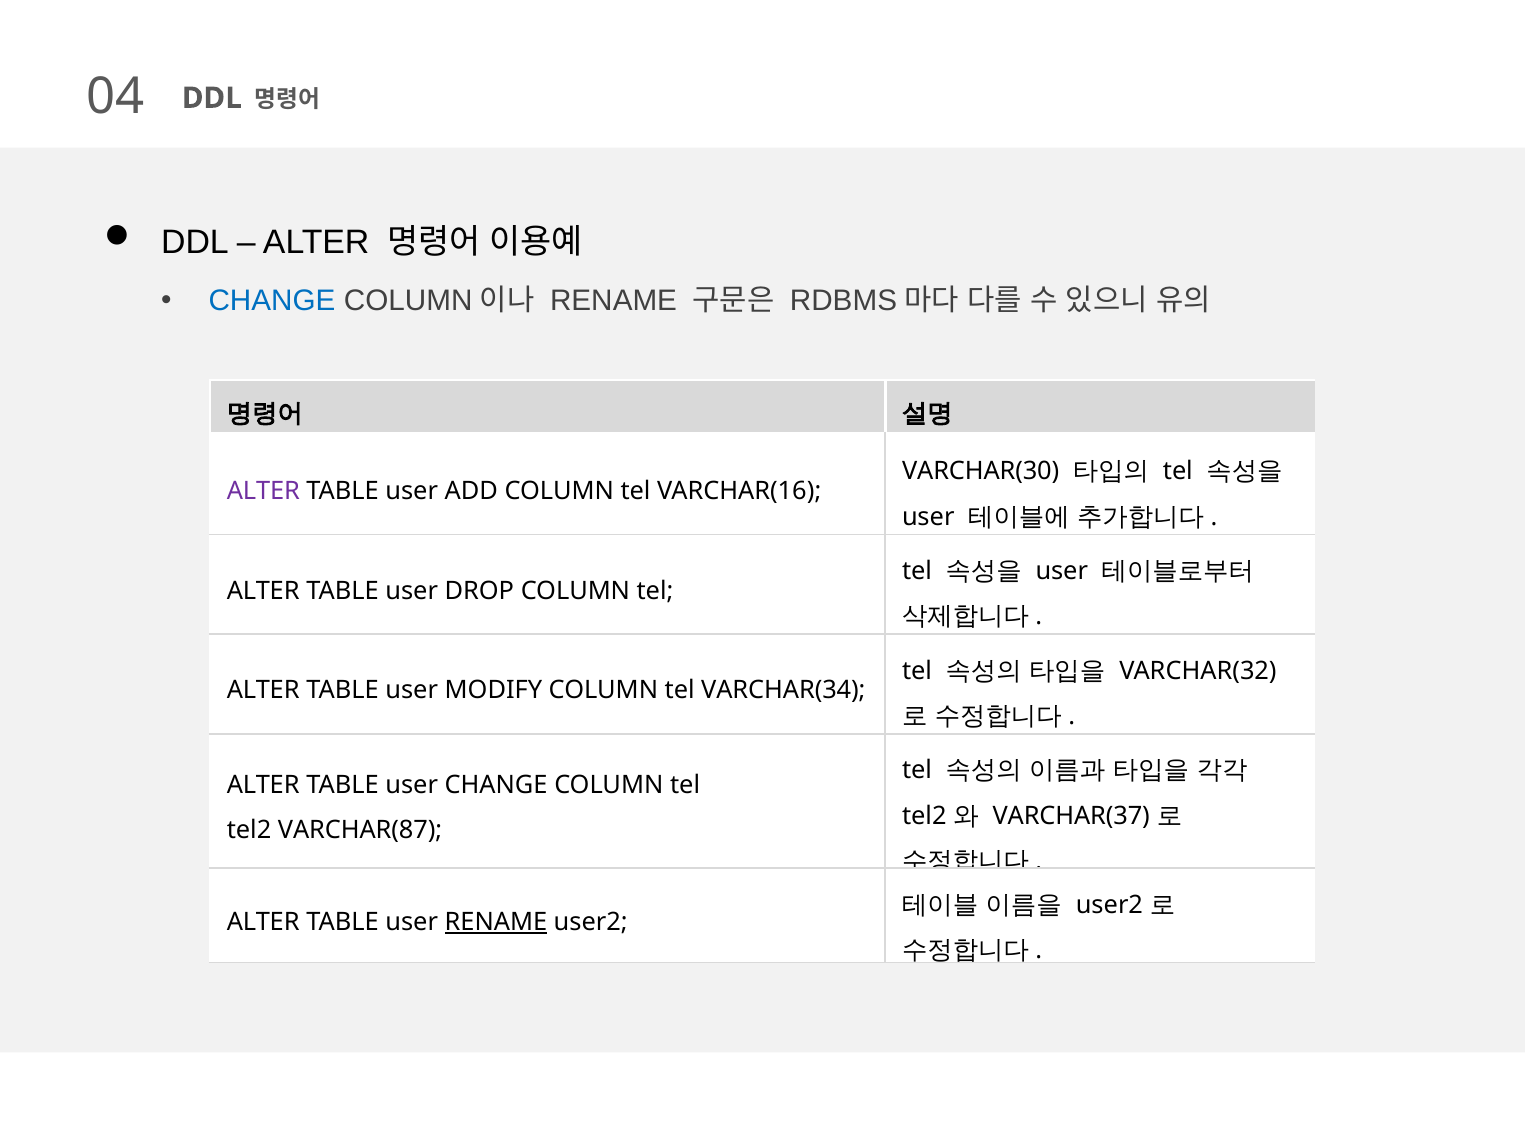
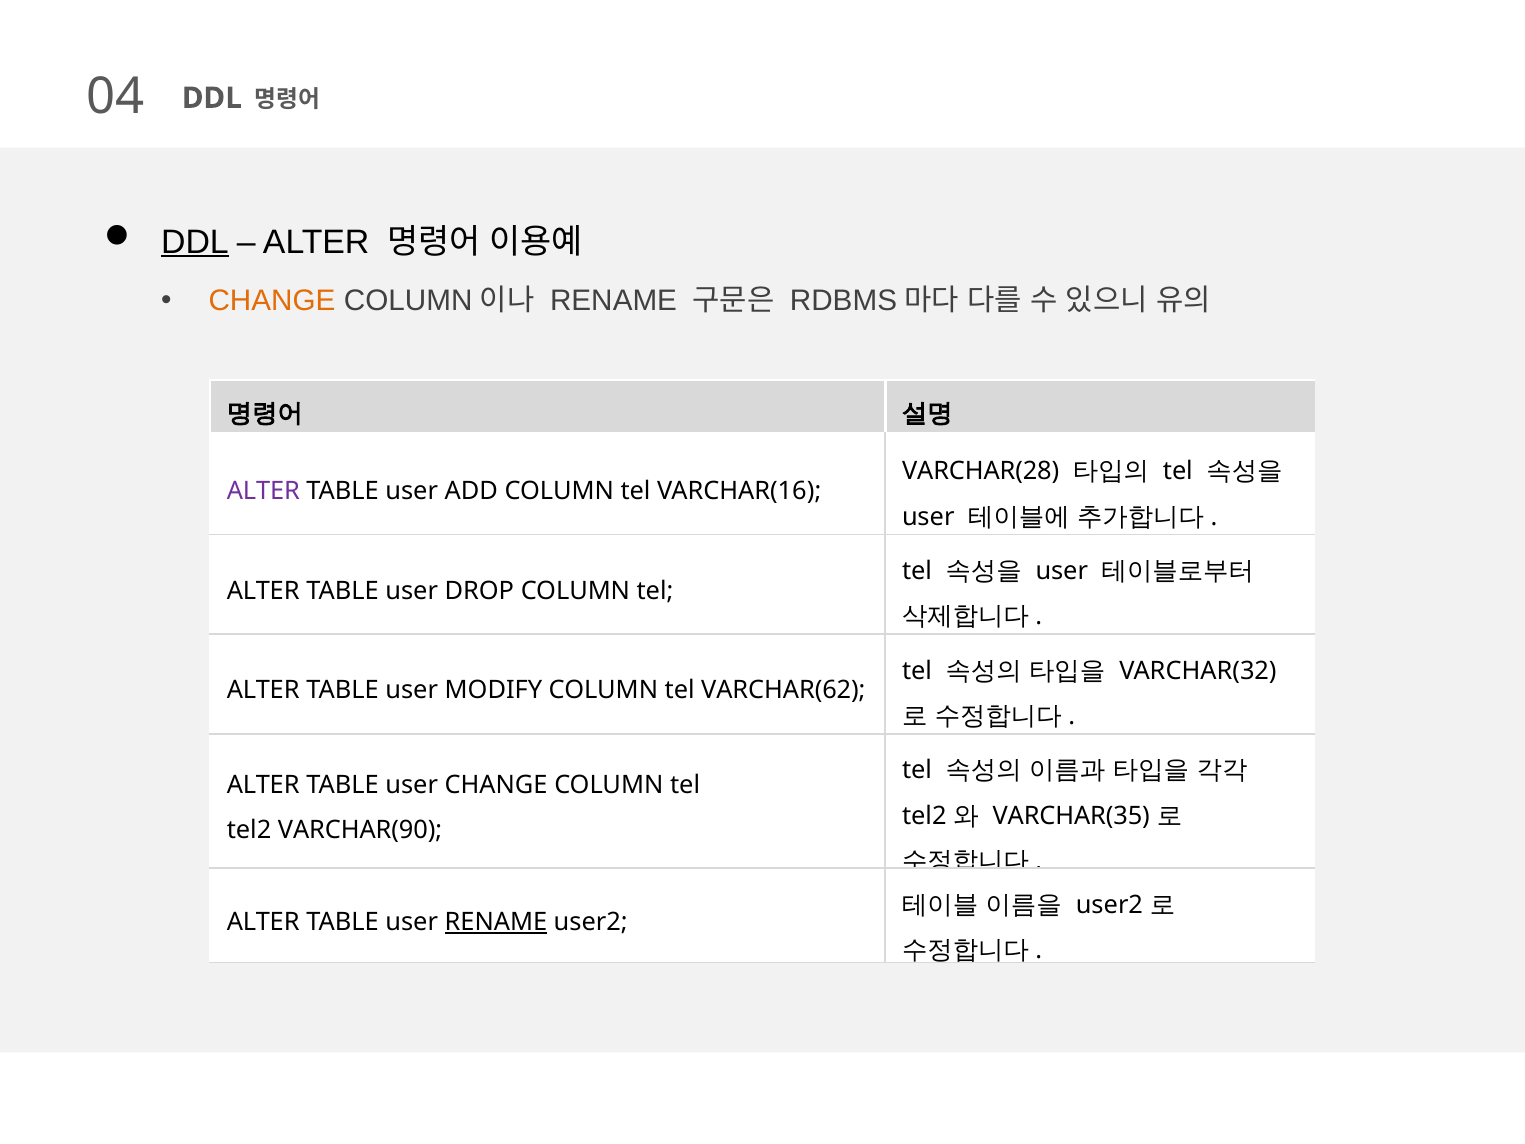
DDL at (195, 242) underline: none -> present
CHANGE at (272, 301) colour: blue -> orange
VARCHAR(30: VARCHAR(30 -> VARCHAR(28
VARCHAR(34: VARCHAR(34 -> VARCHAR(62
VARCHAR(37: VARCHAR(37 -> VARCHAR(35
VARCHAR(87: VARCHAR(87 -> VARCHAR(90
